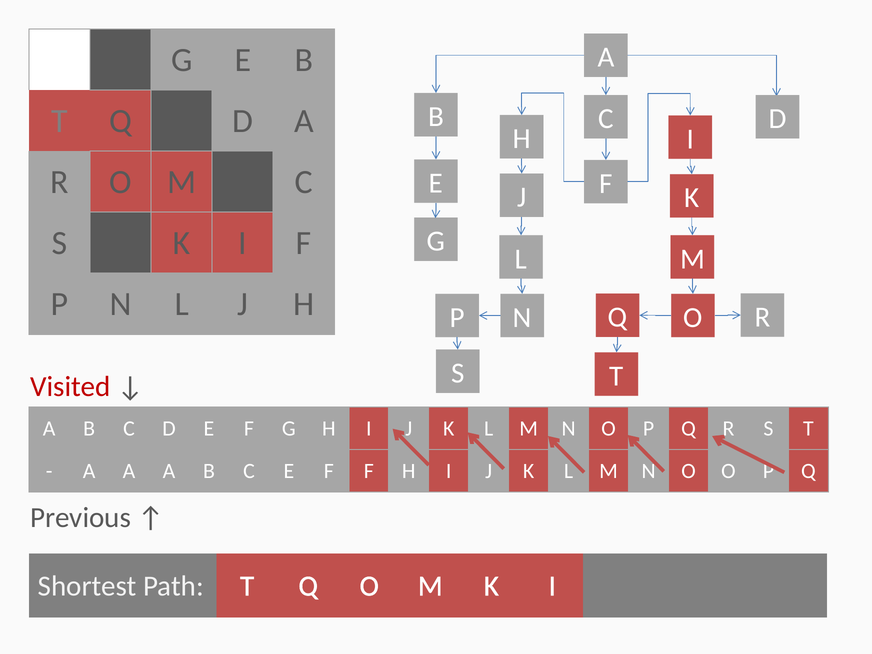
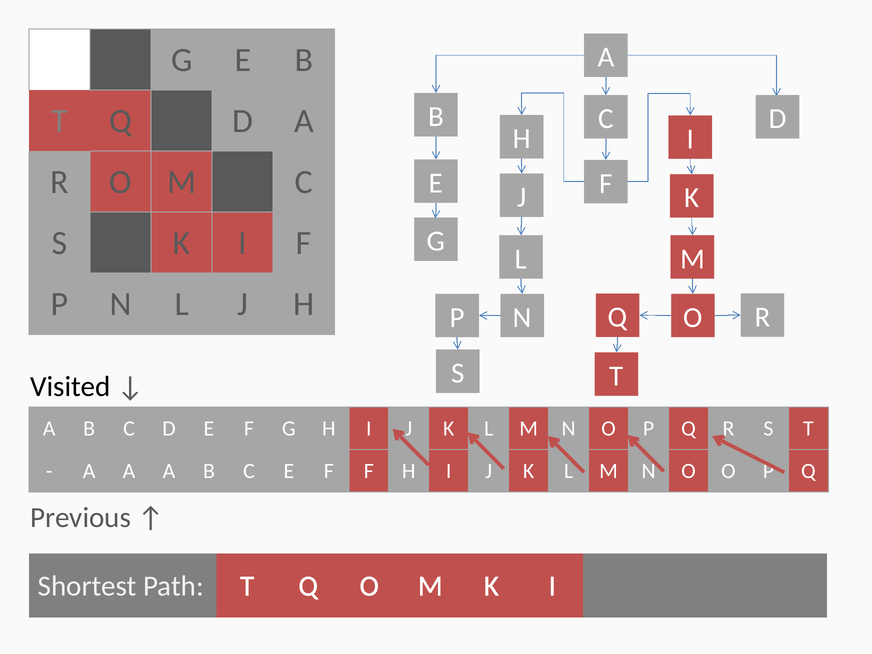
Visited colour: red -> black
